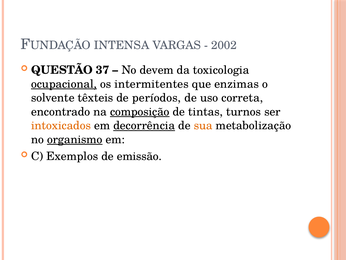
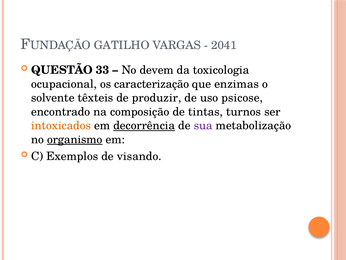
INTENSA: INTENSA -> GATILHO
2002: 2002 -> 2041
37: 37 -> 33
ocupacional underline: present -> none
intermitentes: intermitentes -> caracterização
períodos: períodos -> produzir
correta: correta -> psicose
composição underline: present -> none
sua colour: orange -> purple
emissão: emissão -> visando
